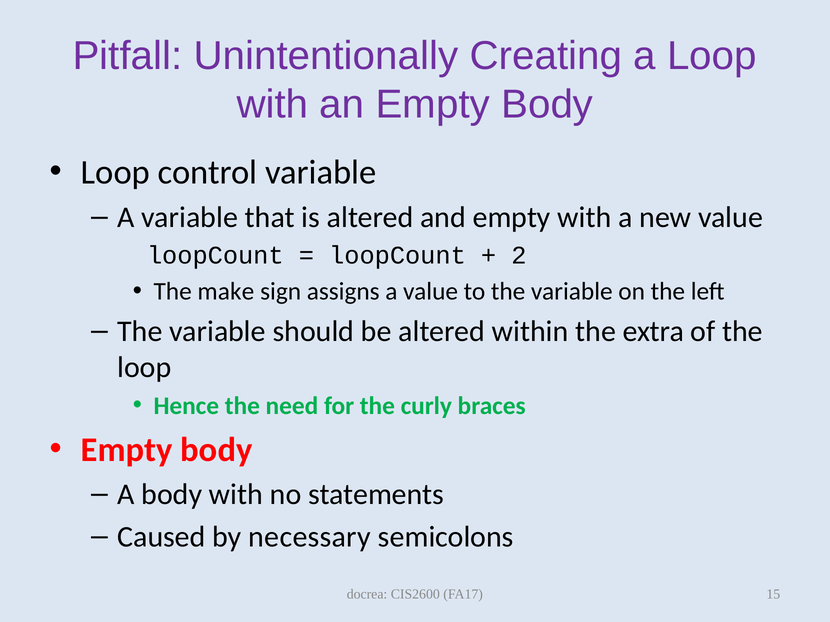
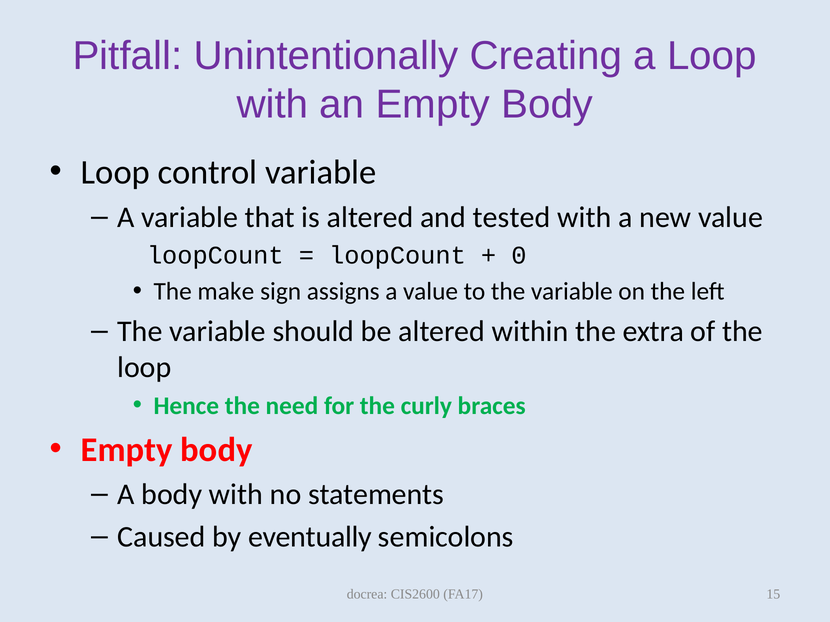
and empty: empty -> tested
2: 2 -> 0
necessary: necessary -> eventually
